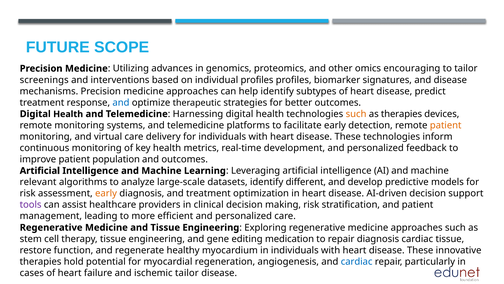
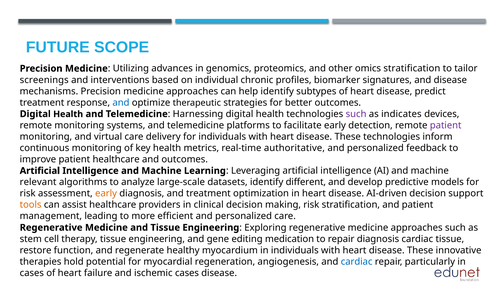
omics encouraging: encouraging -> stratification
individual profiles: profiles -> chronic
such at (356, 114) colour: orange -> purple
as therapies: therapies -> indicates
patient at (446, 125) colour: orange -> purple
development: development -> authoritative
patient population: population -> healthcare
tools colour: purple -> orange
ischemic tailor: tailor -> cases
